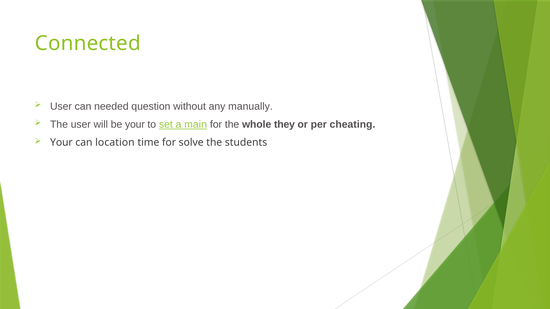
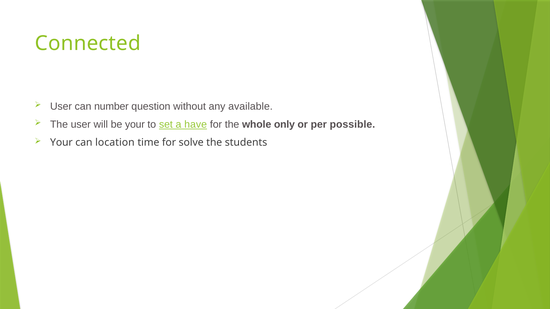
needed: needed -> number
manually: manually -> available
main: main -> have
they: they -> only
cheating: cheating -> possible
